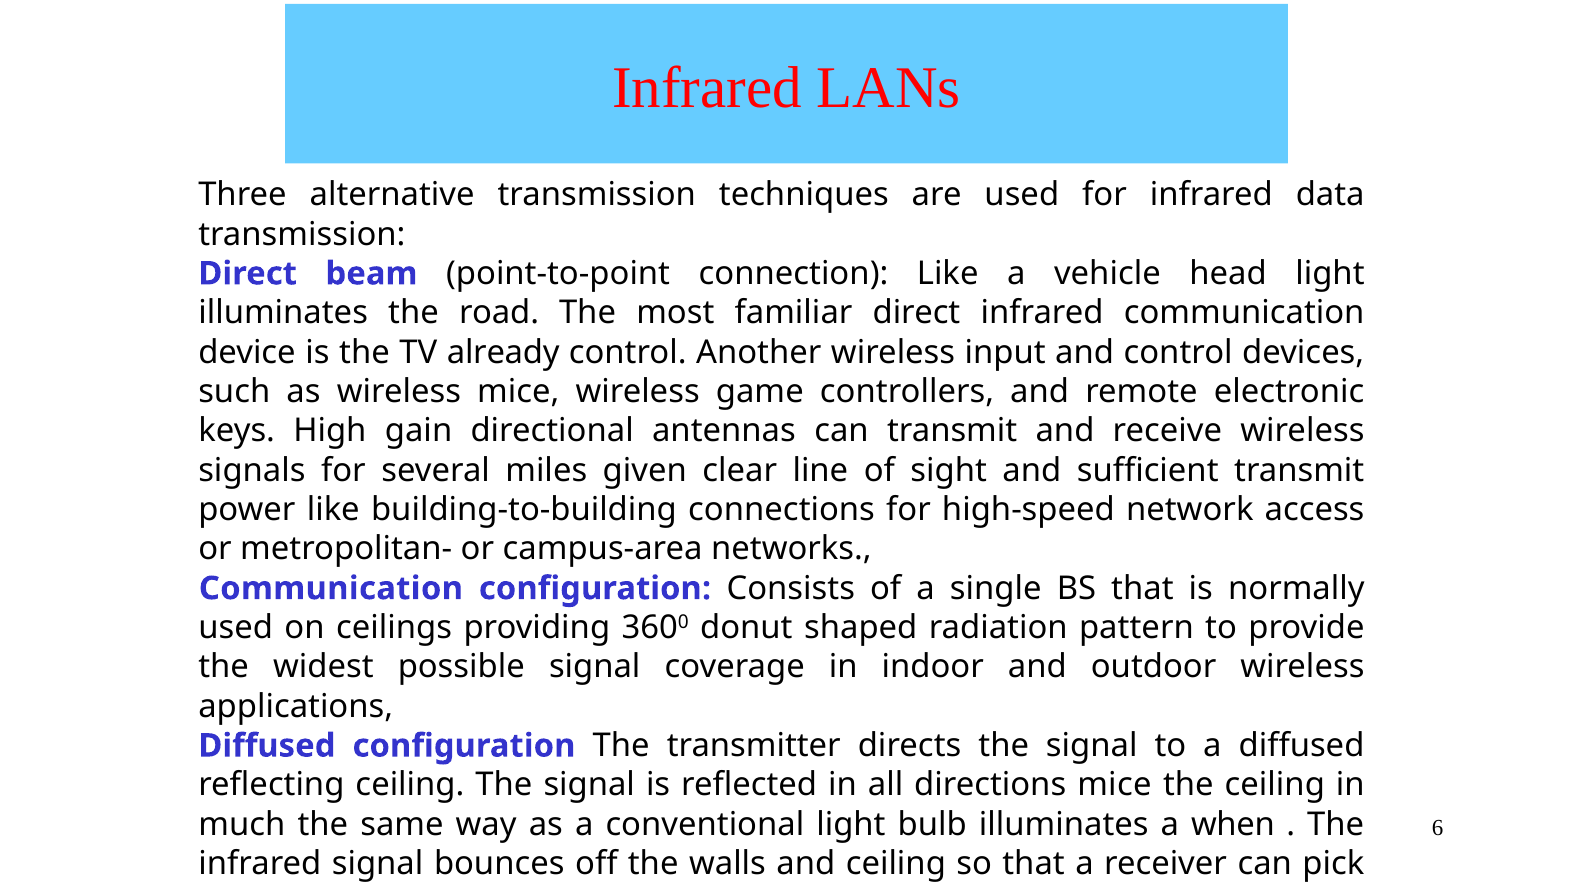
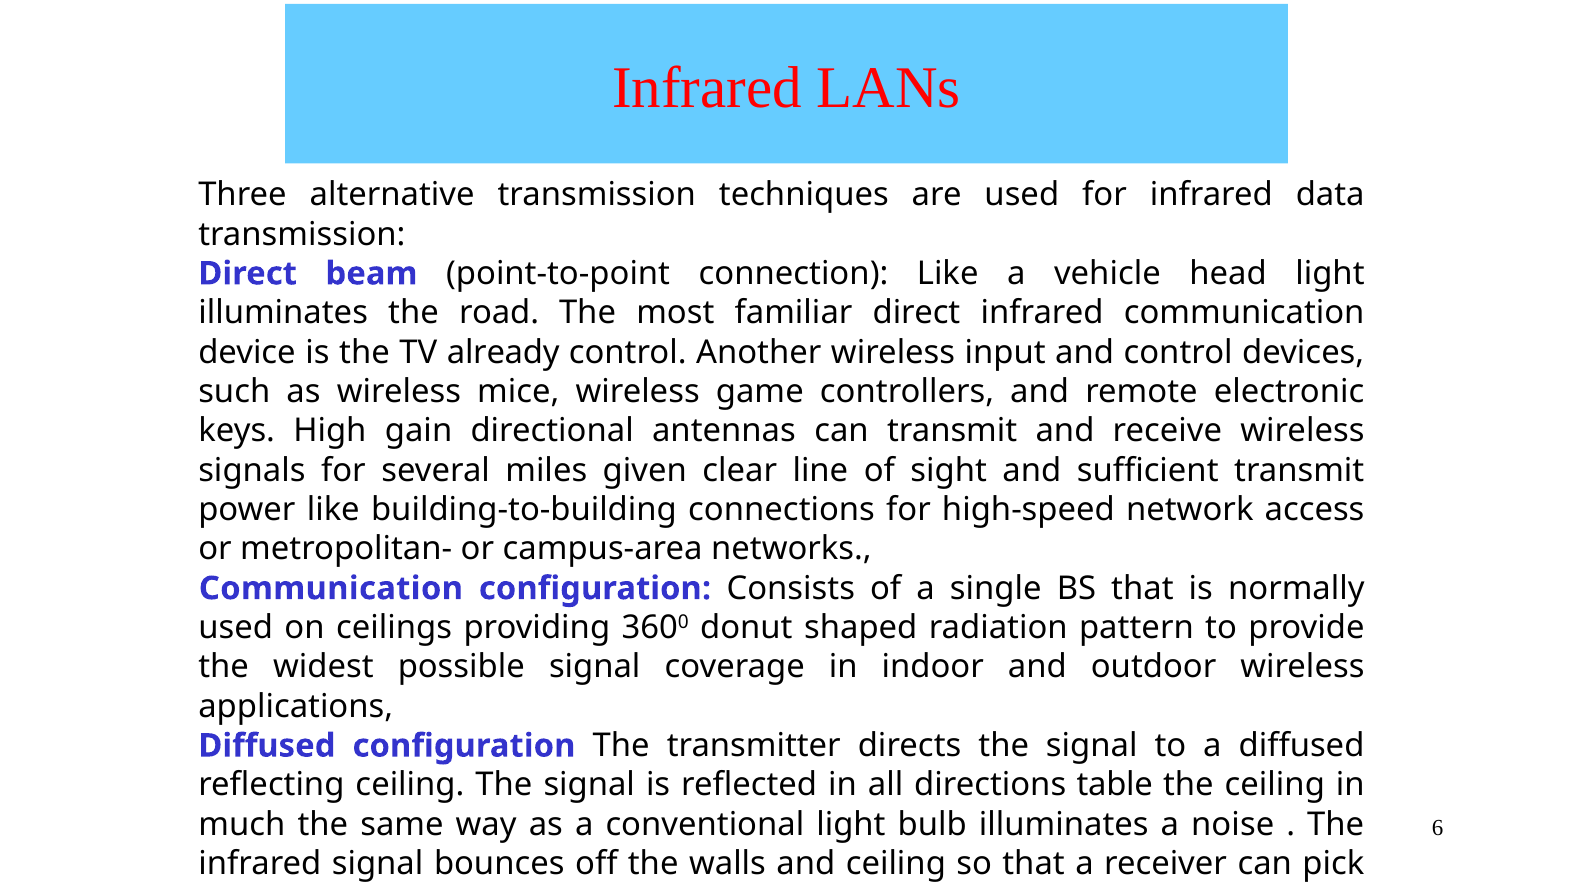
directions mice: mice -> table
when: when -> noise
